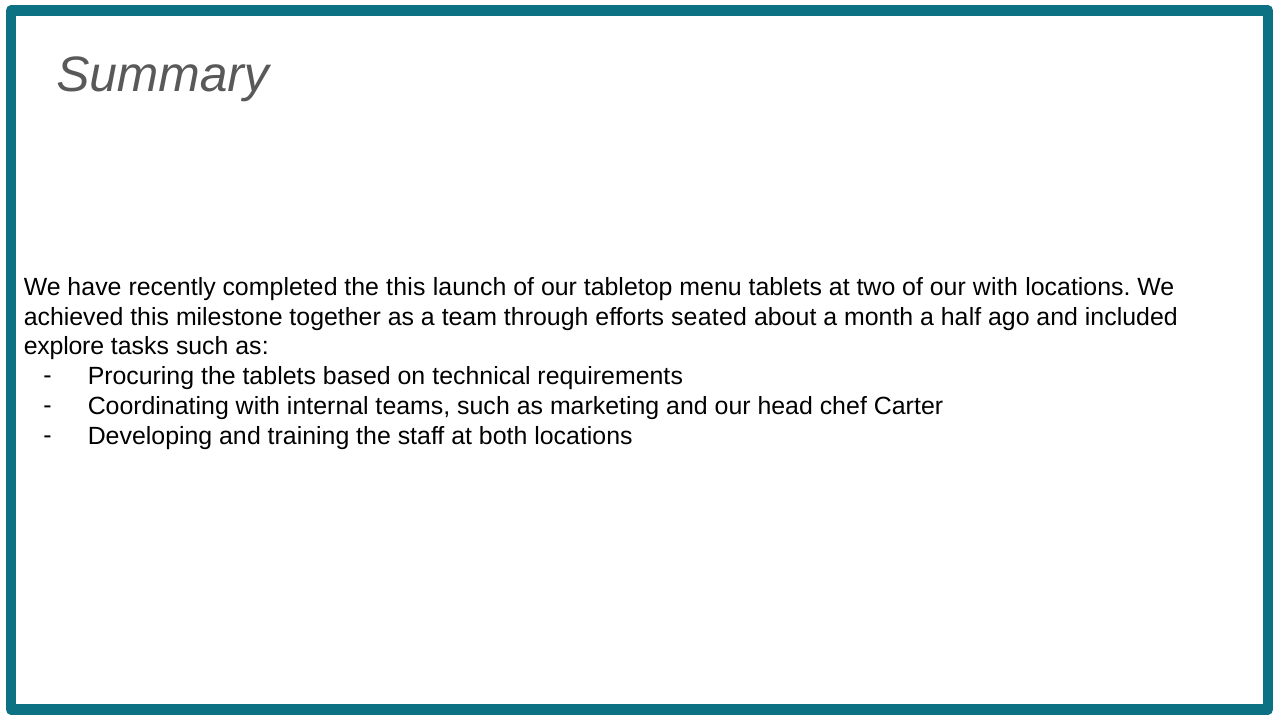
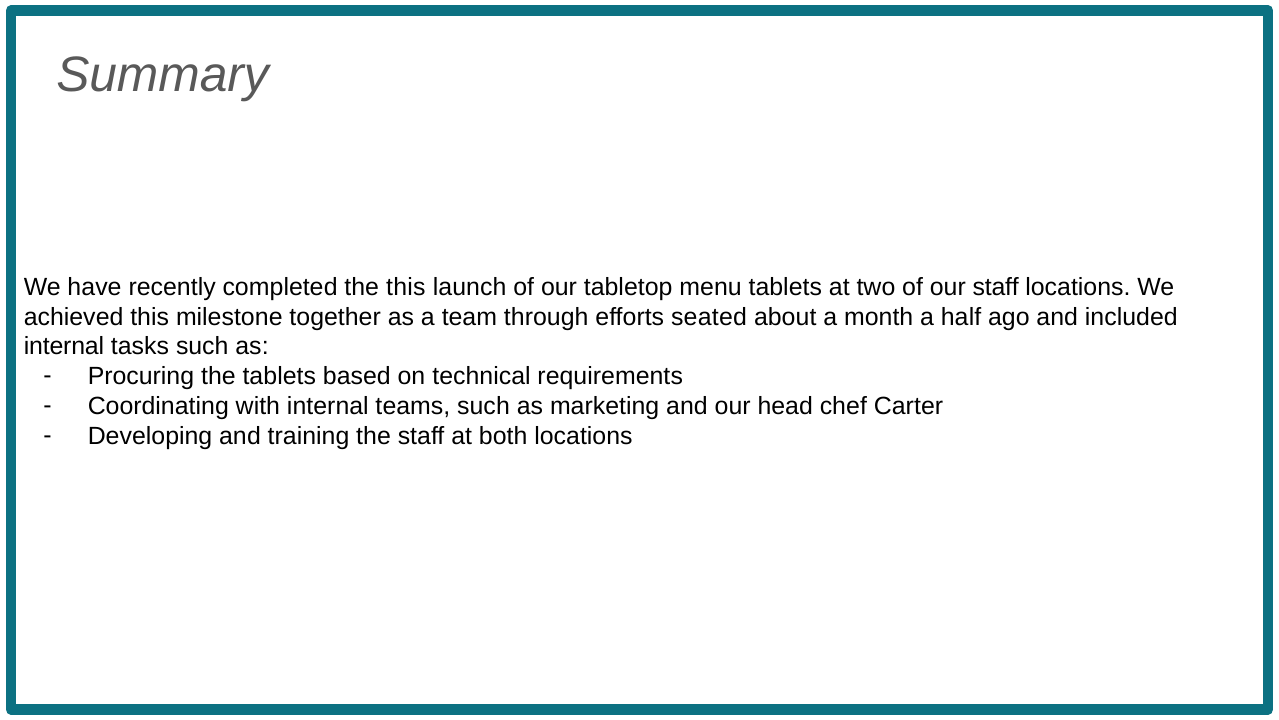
our with: with -> staff
explore at (64, 346): explore -> internal
